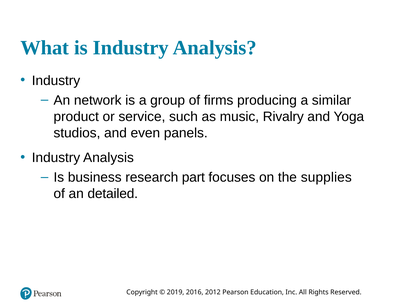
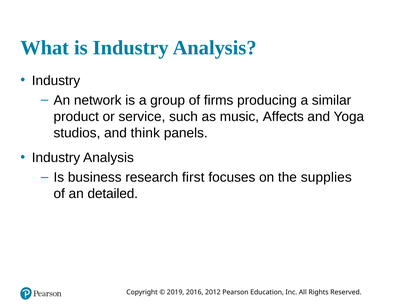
Rivalry: Rivalry -> Affects
even: even -> think
part: part -> first
